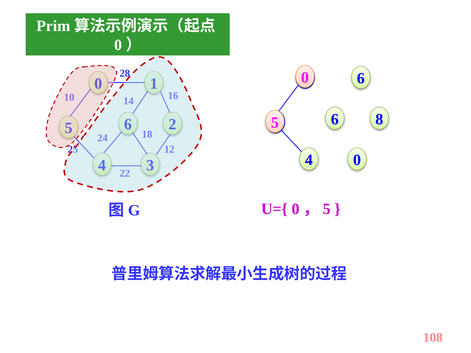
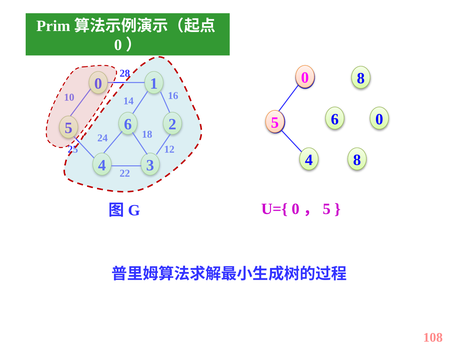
6 at (361, 78): 6 -> 8
6 8: 8 -> 0
4 0: 0 -> 8
